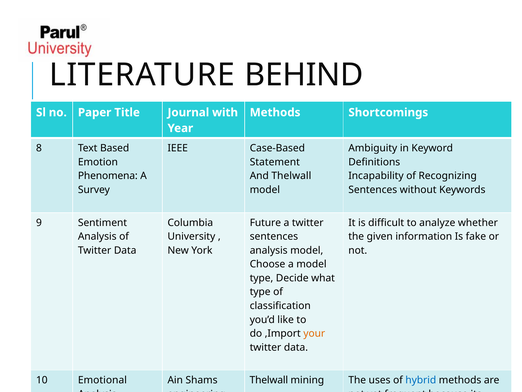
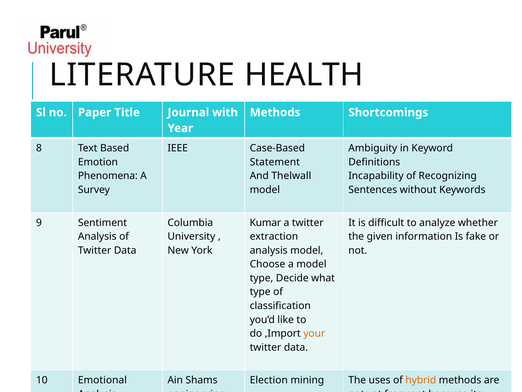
BEHIND: BEHIND -> HEALTH
Future: Future -> Kumar
sentences at (274, 236): sentences -> extraction
Thelwall at (269, 380): Thelwall -> Election
hybrid colour: blue -> orange
